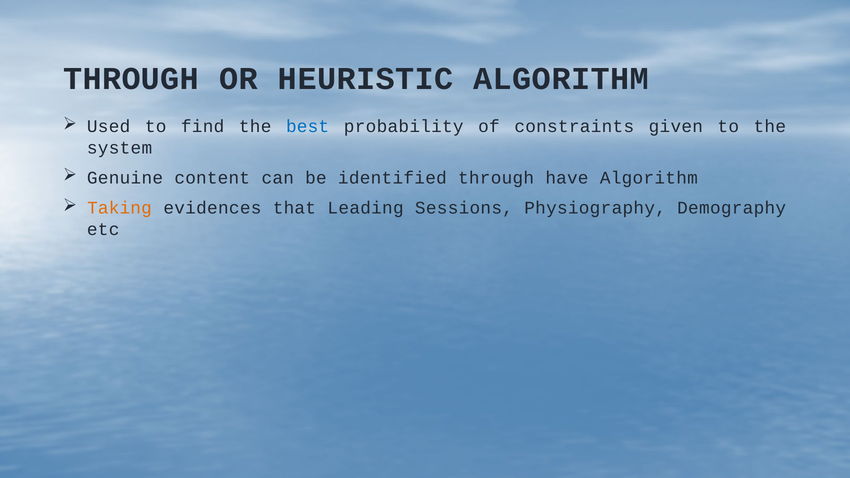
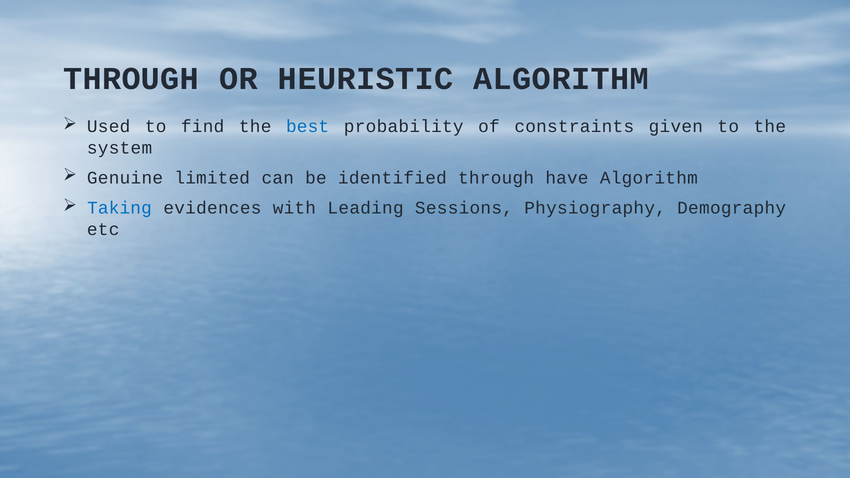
content: content -> limited
Taking colour: orange -> blue
that: that -> with
